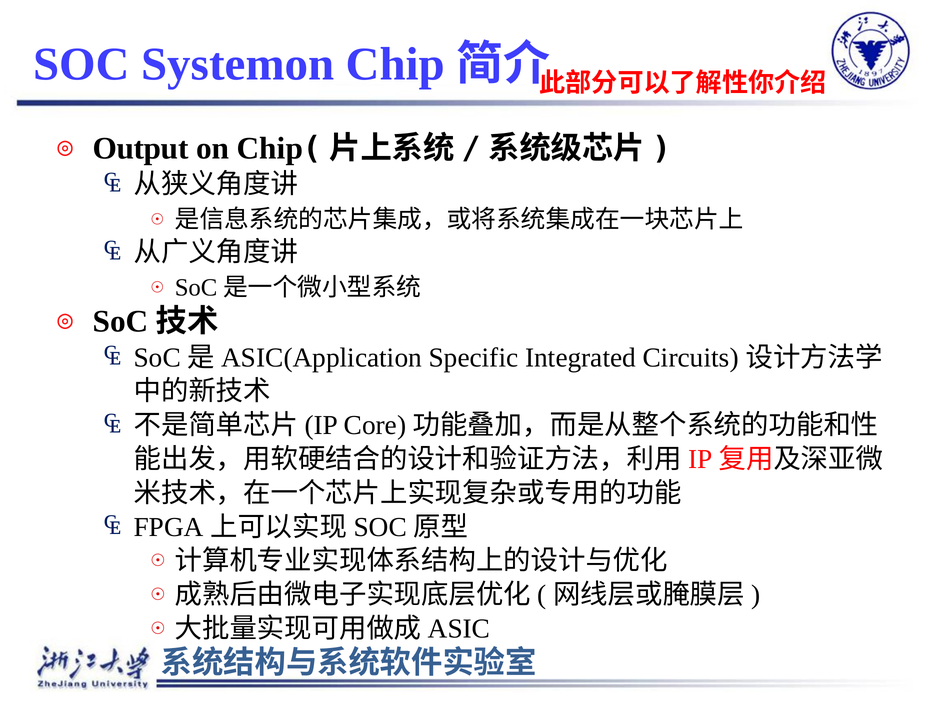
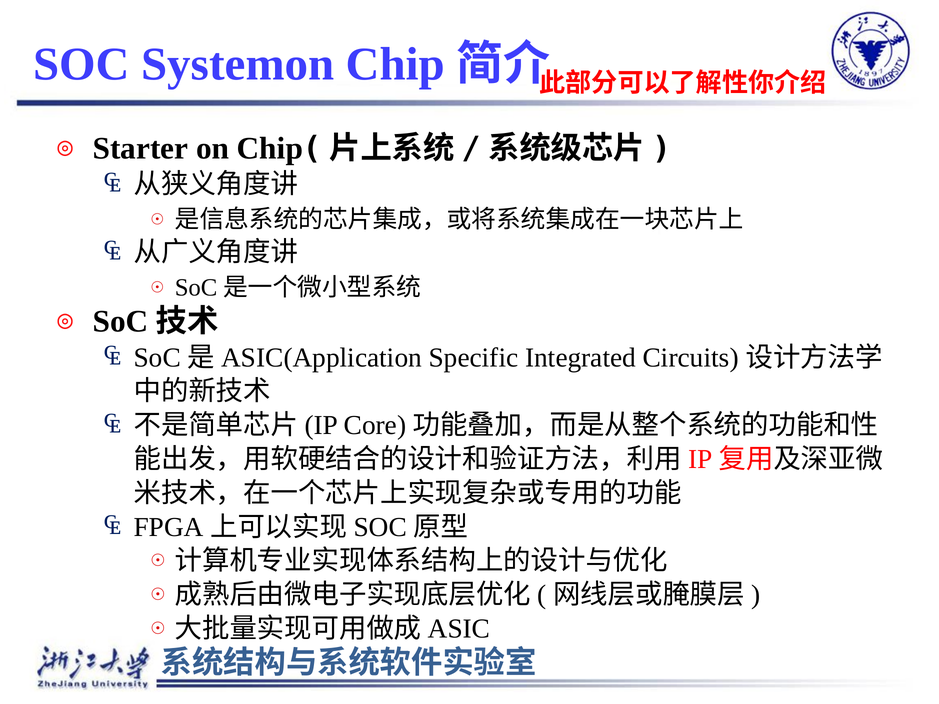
Output: Output -> Starter
